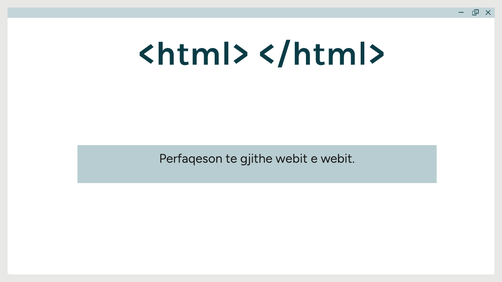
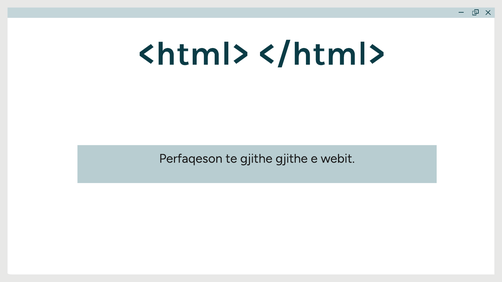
gjithe webit: webit -> gjithe
